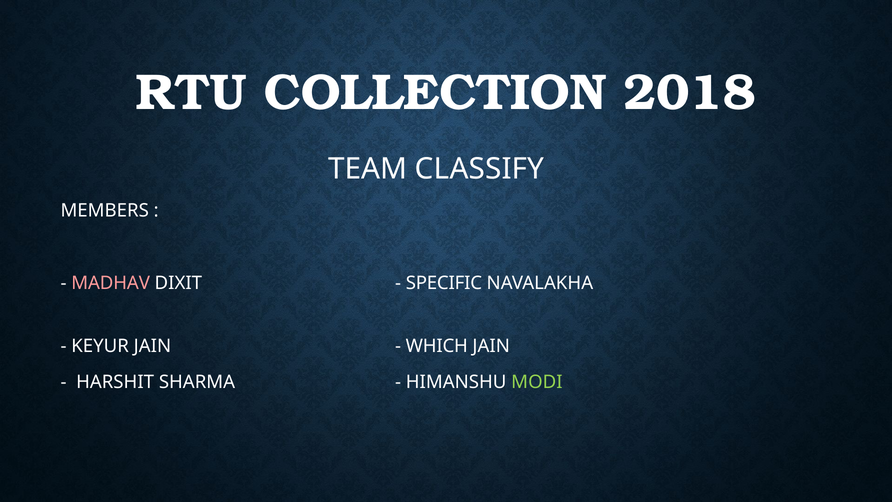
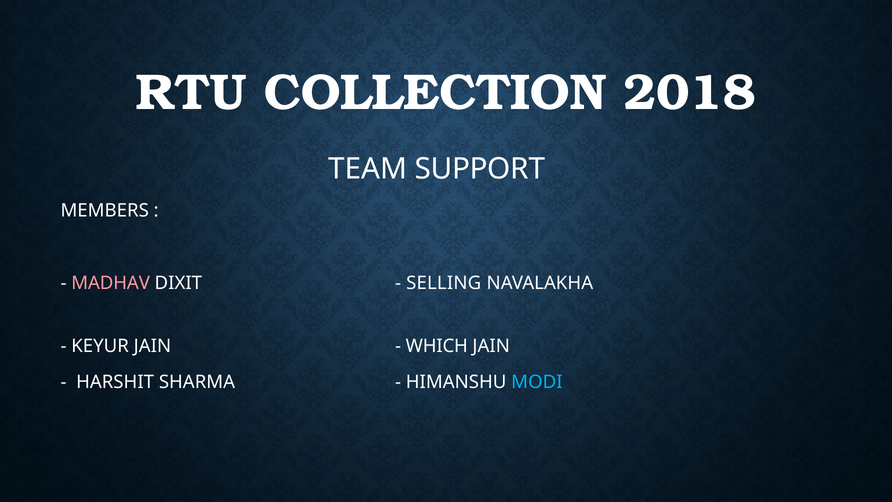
CLASSIFY: CLASSIFY -> SUPPORT
SPECIFIC: SPECIFIC -> SELLING
MODI colour: light green -> light blue
